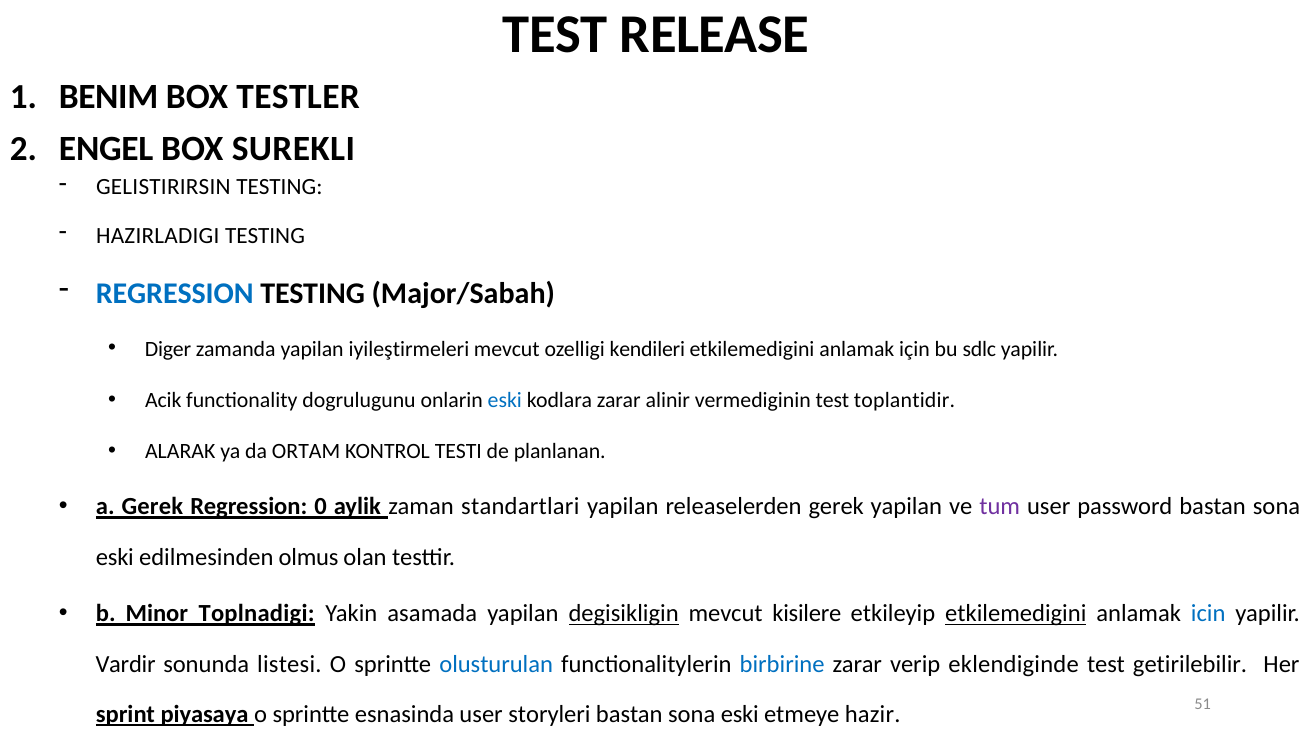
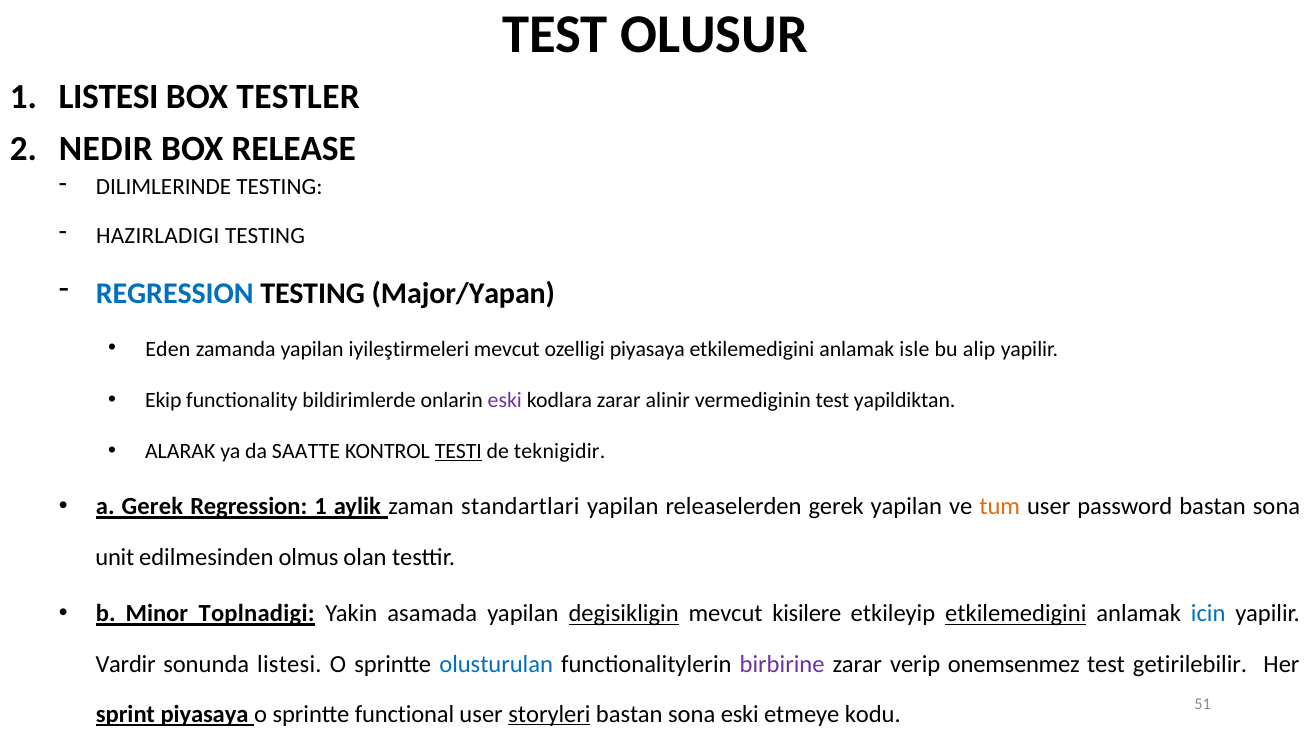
RELEASE: RELEASE -> OLUSUR
BENIM at (109, 97): BENIM -> LISTESI
ENGEL: ENGEL -> NEDIR
SUREKLI: SUREKLI -> RELEASE
GELISTIRIRSIN: GELISTIRIRSIN -> DILIMLERINDE
Major/Sabah: Major/Sabah -> Major/Yapan
Diger: Diger -> Eden
ozelligi kendileri: kendileri -> piyasaya
için: için -> isle
sdlc: sdlc -> alip
Acik: Acik -> Ekip
dogrulugunu: dogrulugunu -> bildirimlerde
eski at (505, 400) colour: blue -> purple
toplantidir: toplantidir -> yapildiktan
ORTAM: ORTAM -> SAATTE
TESTI underline: none -> present
planlanan: planlanan -> teknigidir
Regression 0: 0 -> 1
tum colour: purple -> orange
eski at (115, 557): eski -> unit
birbirine colour: blue -> purple
eklendiginde: eklendiginde -> onemsenmez
esnasinda: esnasinda -> functional
storyleri underline: none -> present
hazir: hazir -> kodu
